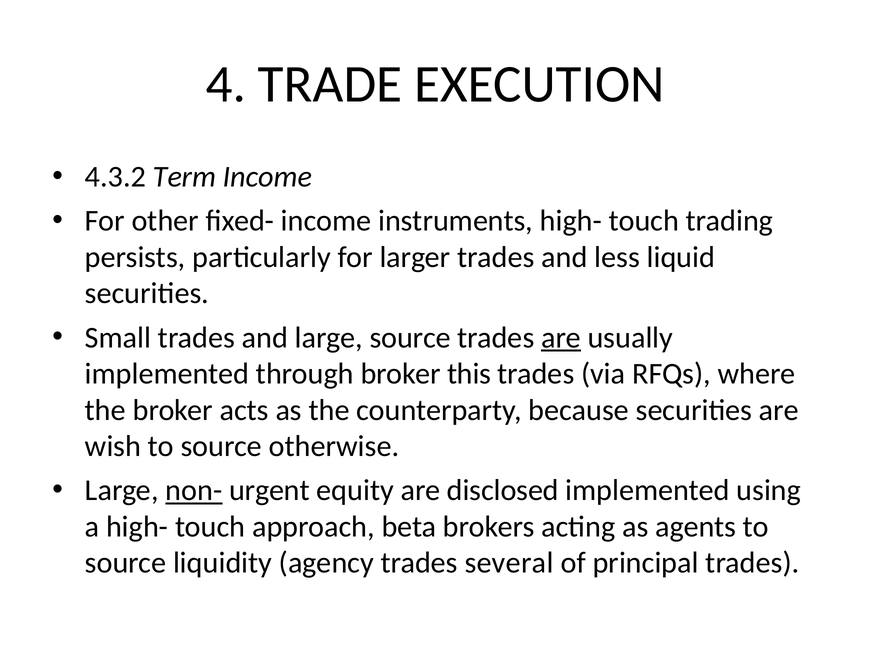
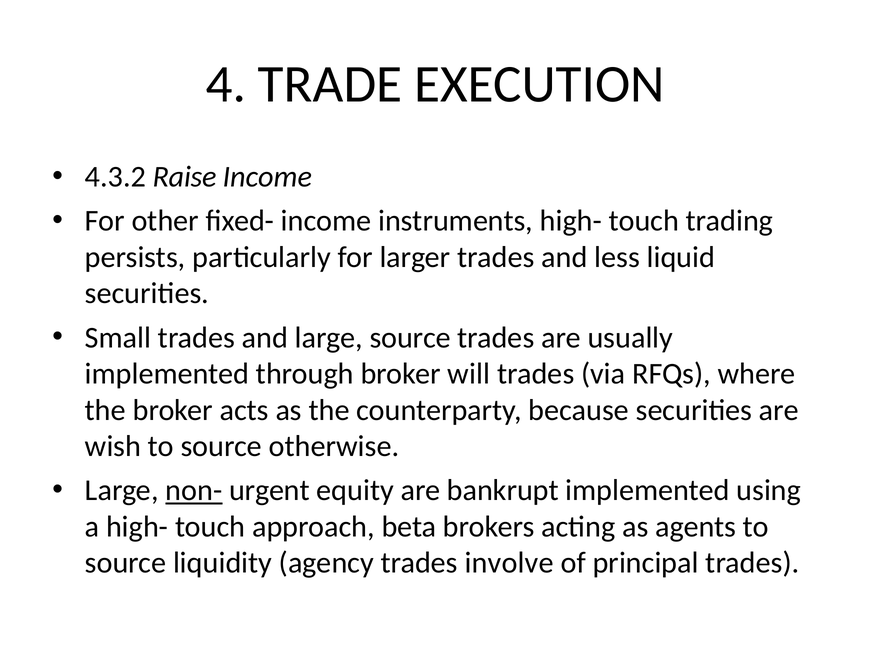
Term: Term -> Raise
are at (561, 338) underline: present -> none
this: this -> will
disclosed: disclosed -> bankrupt
several: several -> involve
